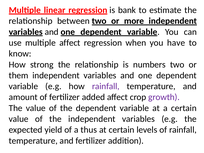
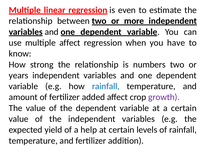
bank: bank -> even
them: them -> years
rainfall at (106, 86) colour: purple -> blue
thus: thus -> help
